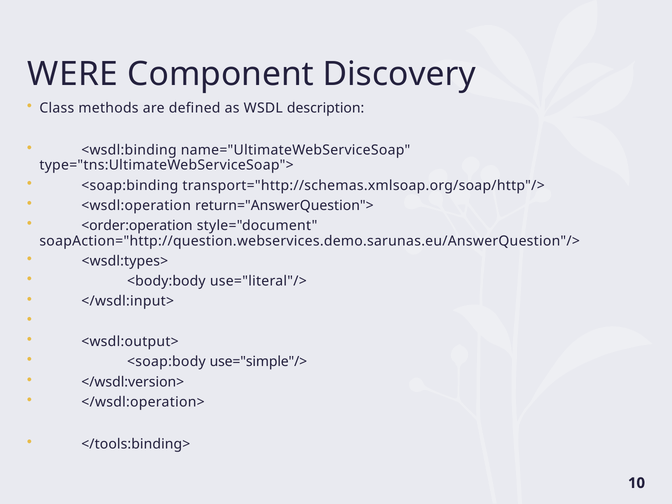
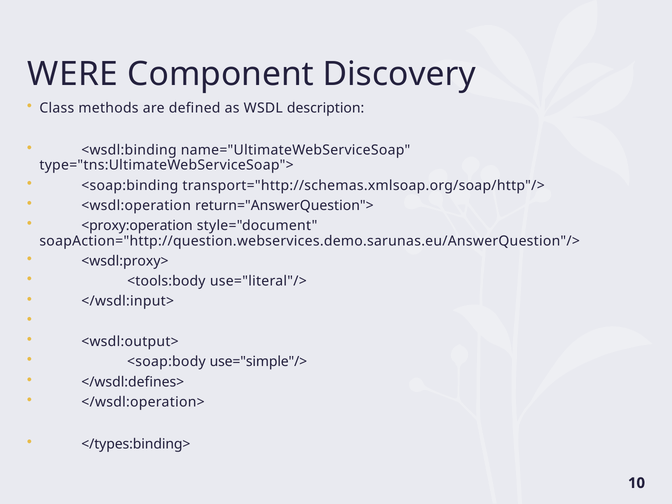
<order:operation: <order:operation -> <proxy:operation
<wsdl:types>: <wsdl:types> -> <wsdl:proxy>
<body:body: <body:body -> <tools:body
</wsdl:version>: </wsdl:version> -> </wsdl:defines>
</tools:binding>: </tools:binding> -> </types:binding>
